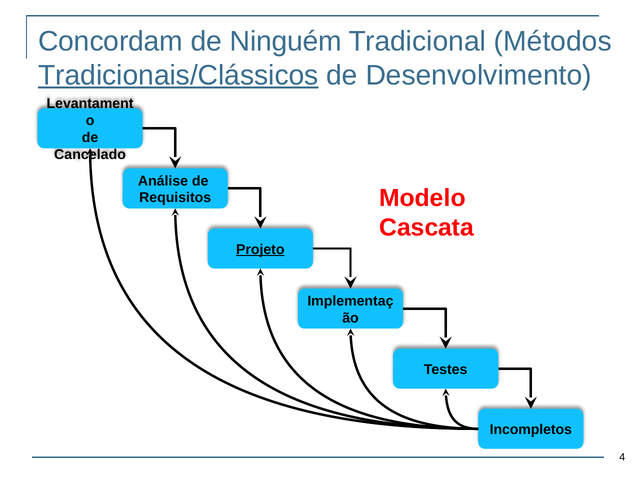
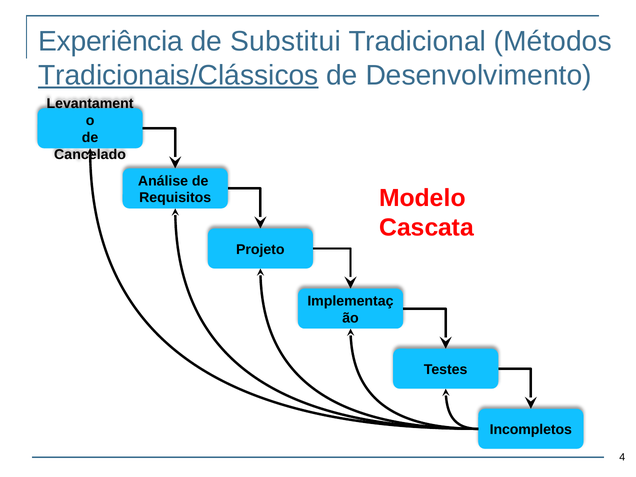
Concordam: Concordam -> Experiência
Ninguém: Ninguém -> Substitui
Projeto underline: present -> none
